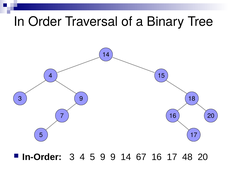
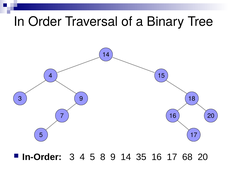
5 9: 9 -> 8
67: 67 -> 35
48: 48 -> 68
